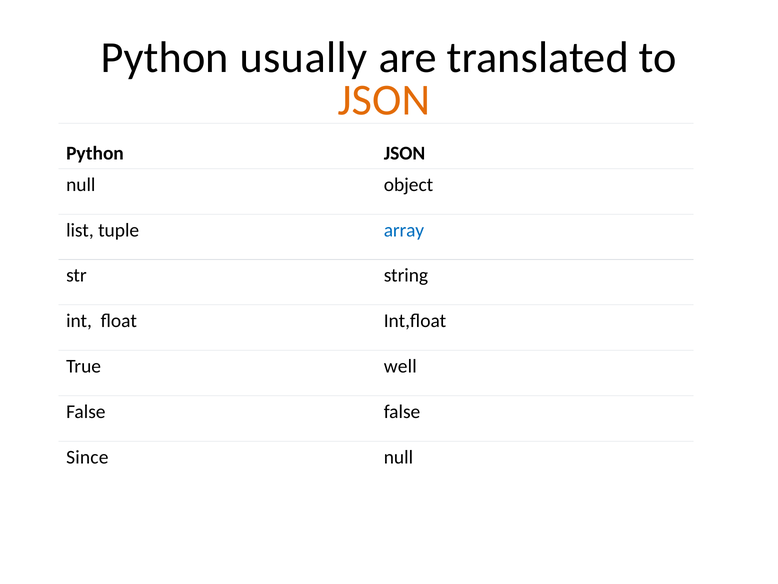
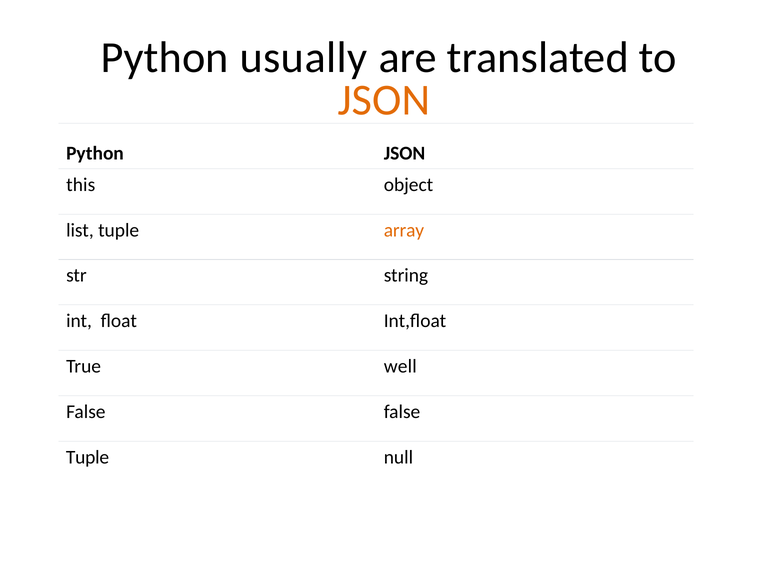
null at (81, 185): null -> this
array colour: blue -> orange
Since at (87, 457): Since -> Tuple
